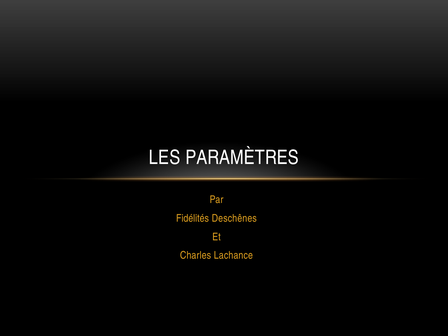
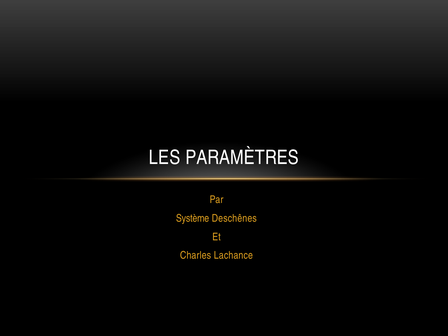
Fidélités: Fidélités -> Système
